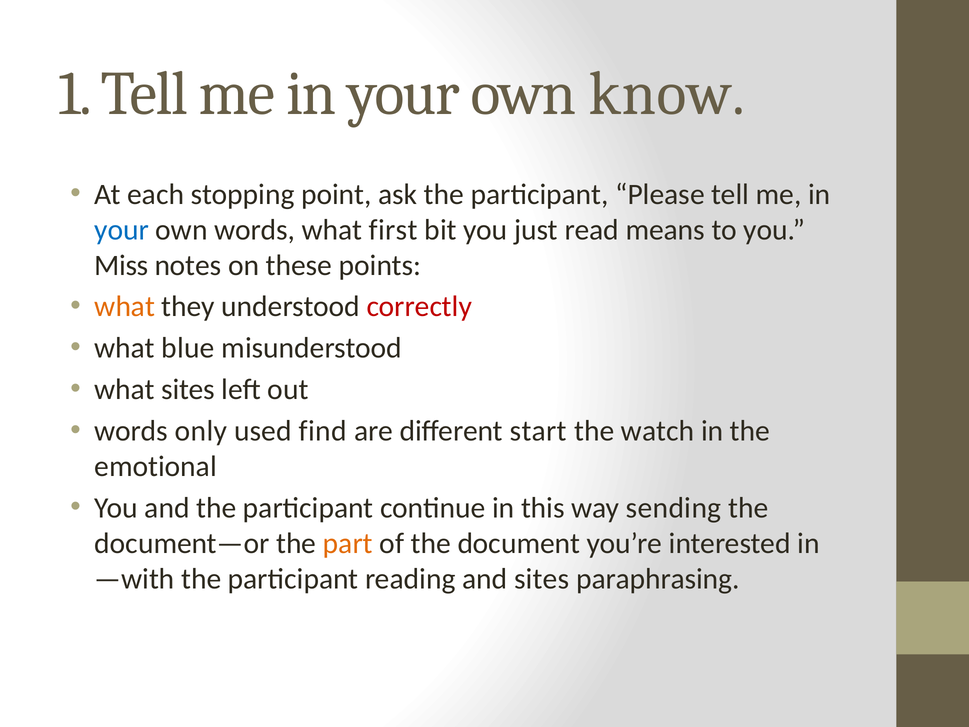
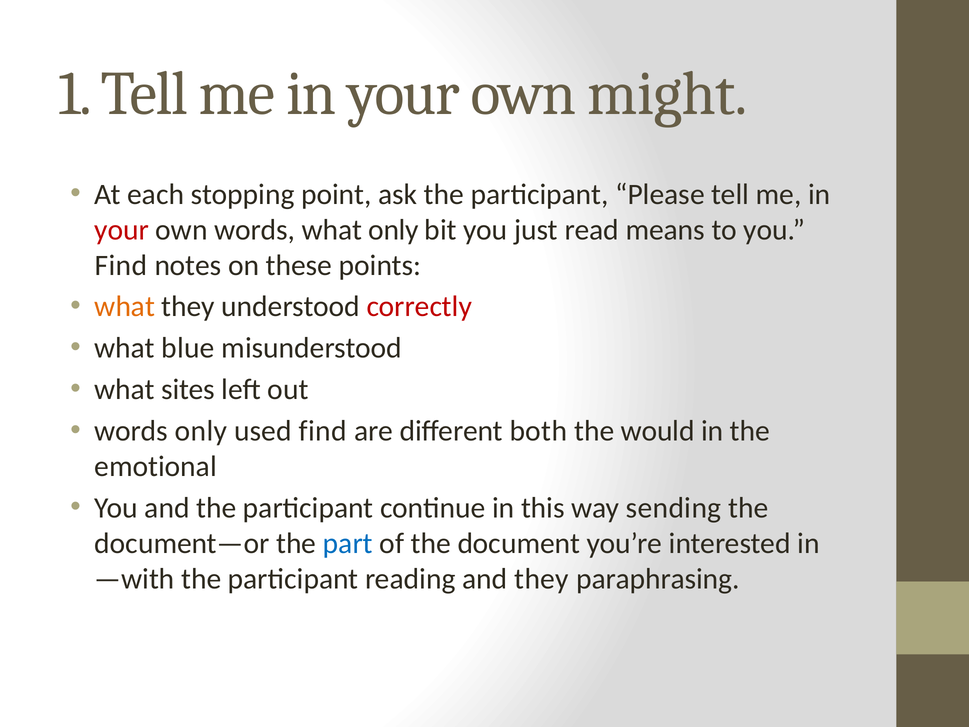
know: know -> might
your at (122, 230) colour: blue -> red
what first: first -> only
Miss at (121, 265): Miss -> Find
start: start -> both
watch: watch -> would
part colour: orange -> blue
and sites: sites -> they
